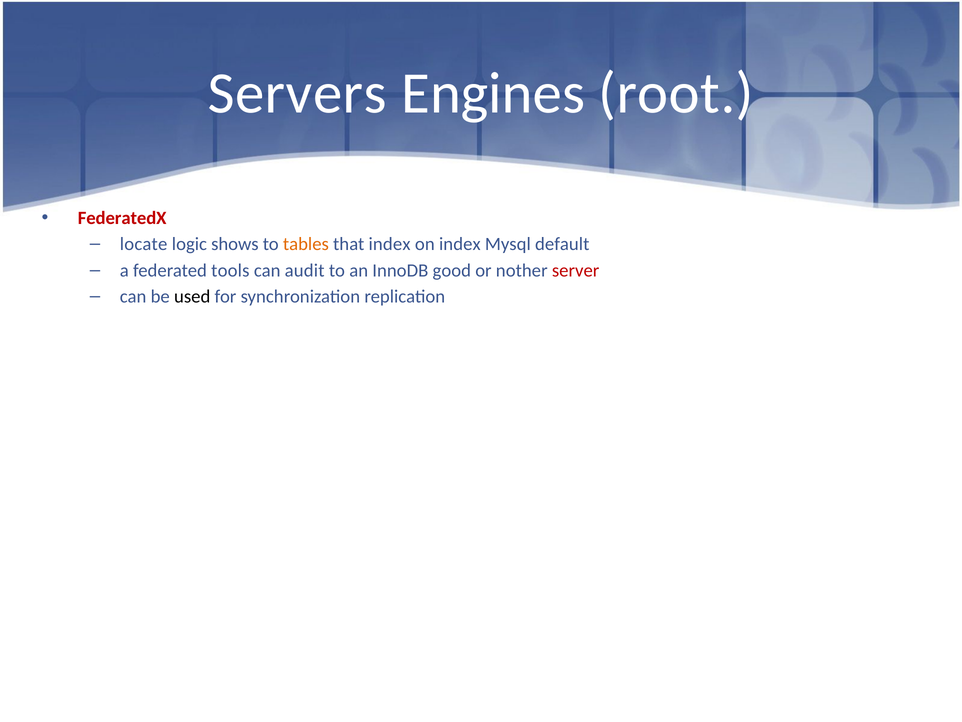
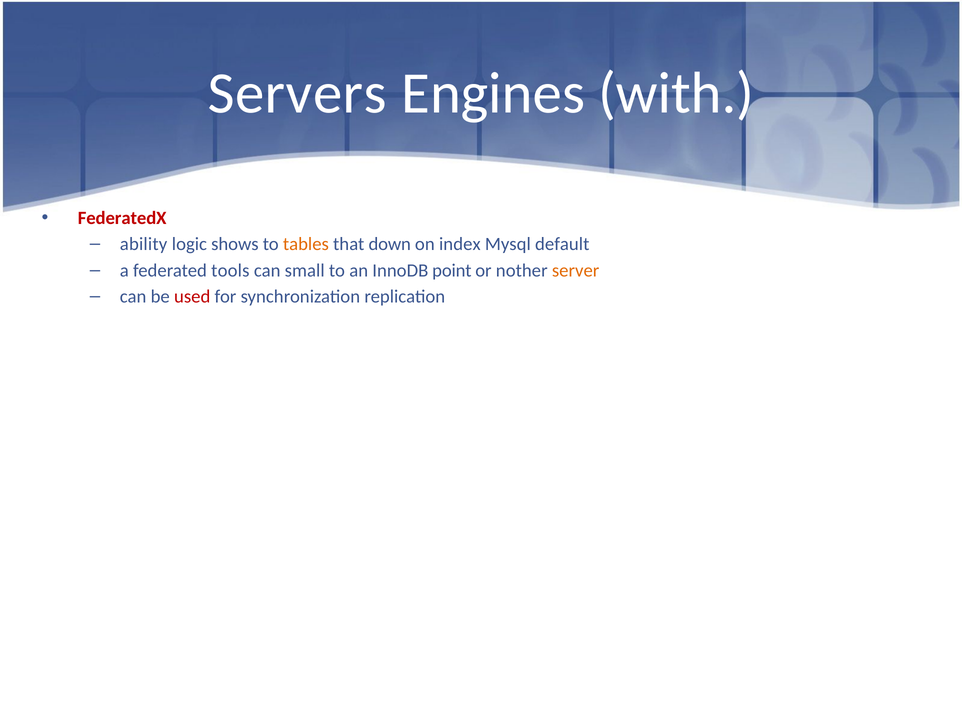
root: root -> with
locate: locate -> ability
that index: index -> down
audit: audit -> small
good: good -> point
server colour: red -> orange
used colour: black -> red
